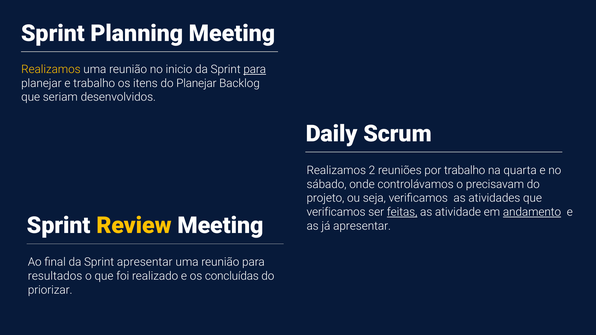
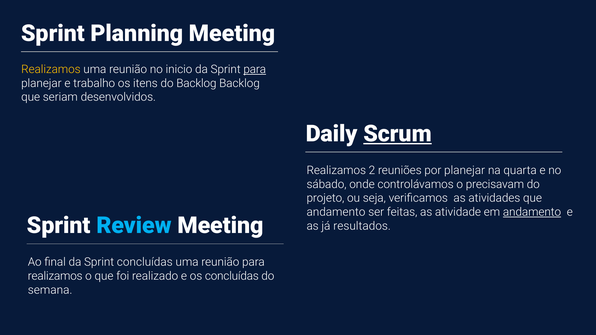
do Planejar: Planejar -> Backlog
Scrum underline: none -> present
por trabalho: trabalho -> planejar
verificamos at (336, 212): verificamos -> andamento
feitas underline: present -> none
Review colour: yellow -> light blue
já apresentar: apresentar -> resultados
Sprint apresentar: apresentar -> concluídas
resultados at (55, 276): resultados -> realizamos
priorizar: priorizar -> semana
